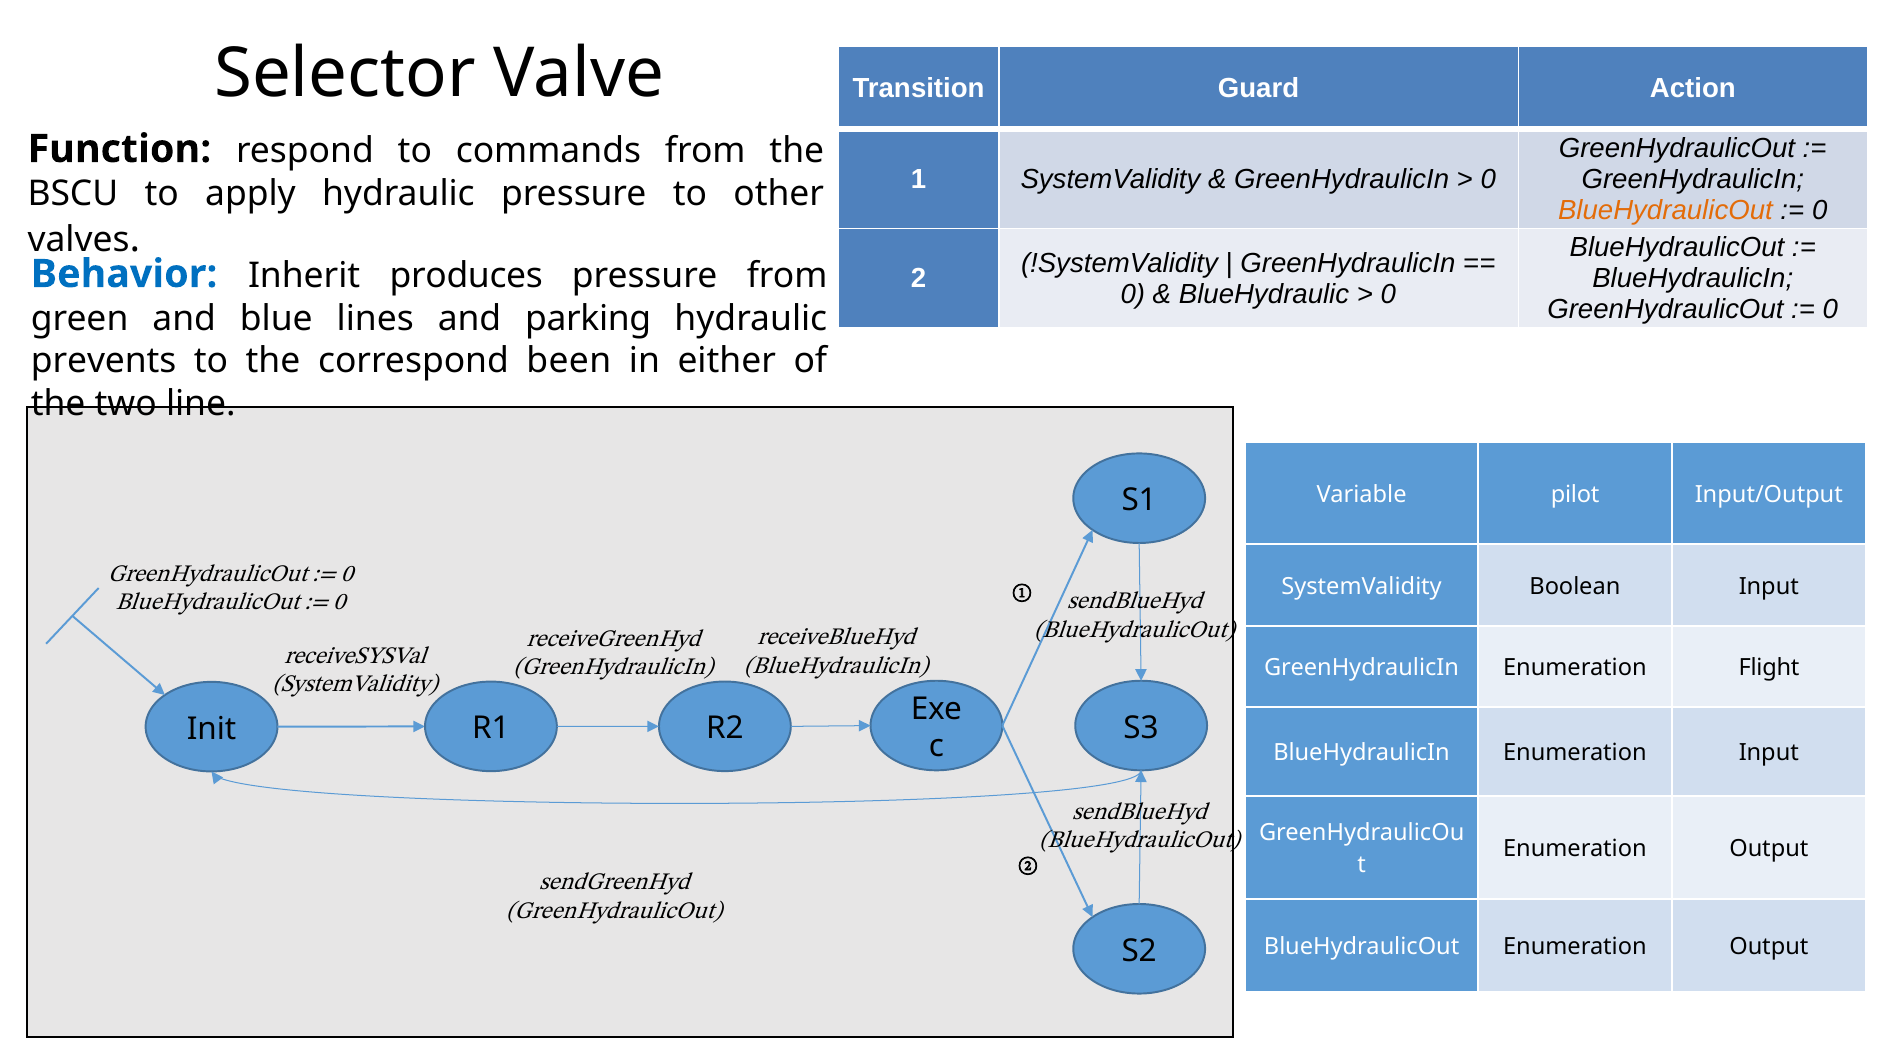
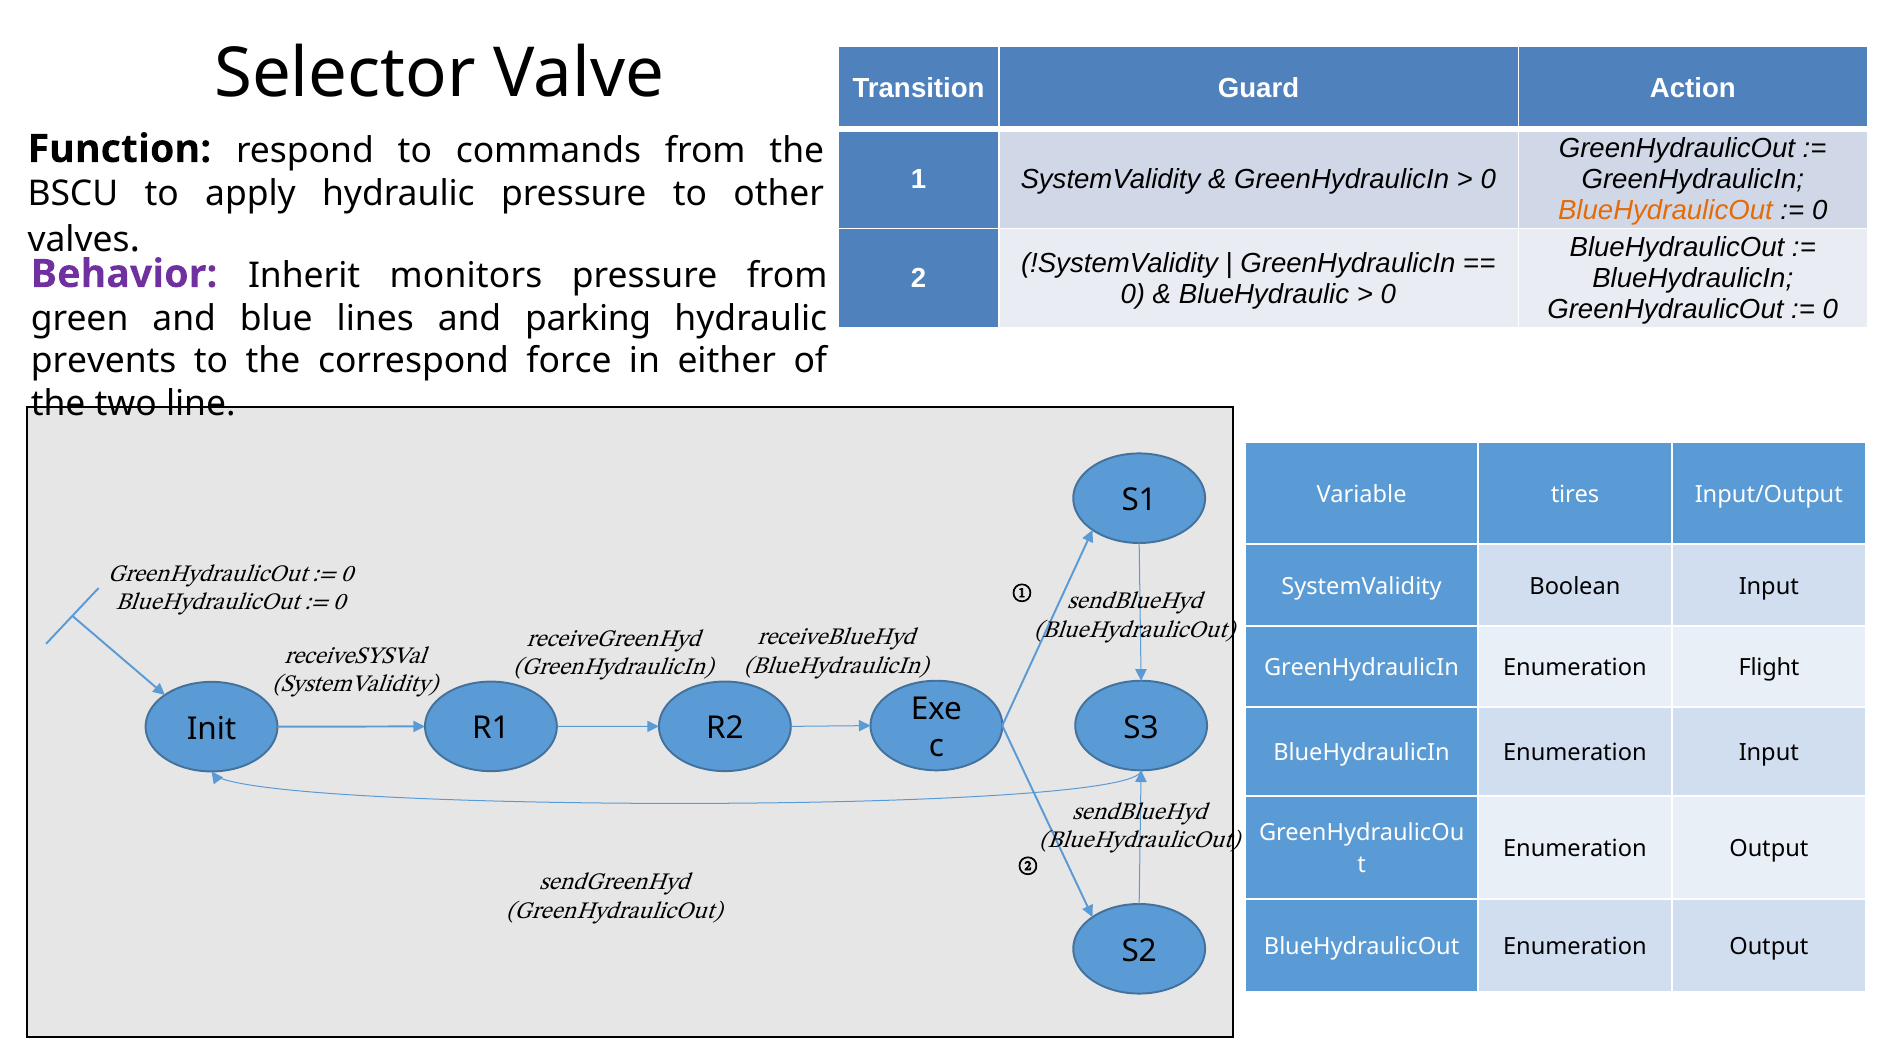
Behavior colour: blue -> purple
produces: produces -> monitors
been: been -> force
pilot: pilot -> tires
